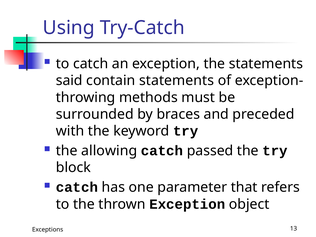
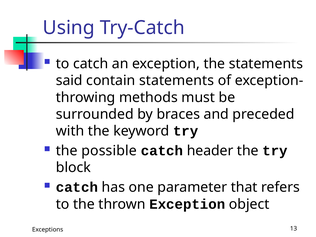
allowing: allowing -> possible
passed: passed -> header
